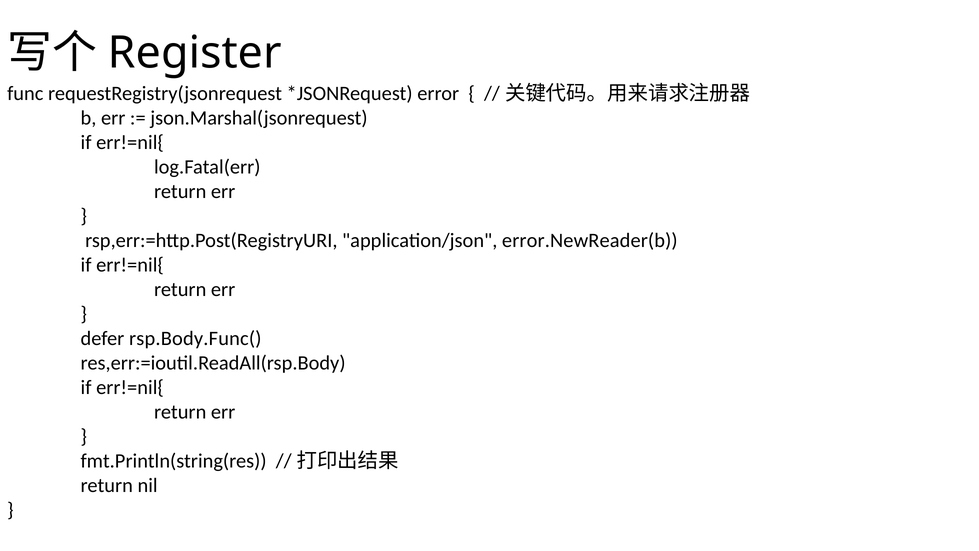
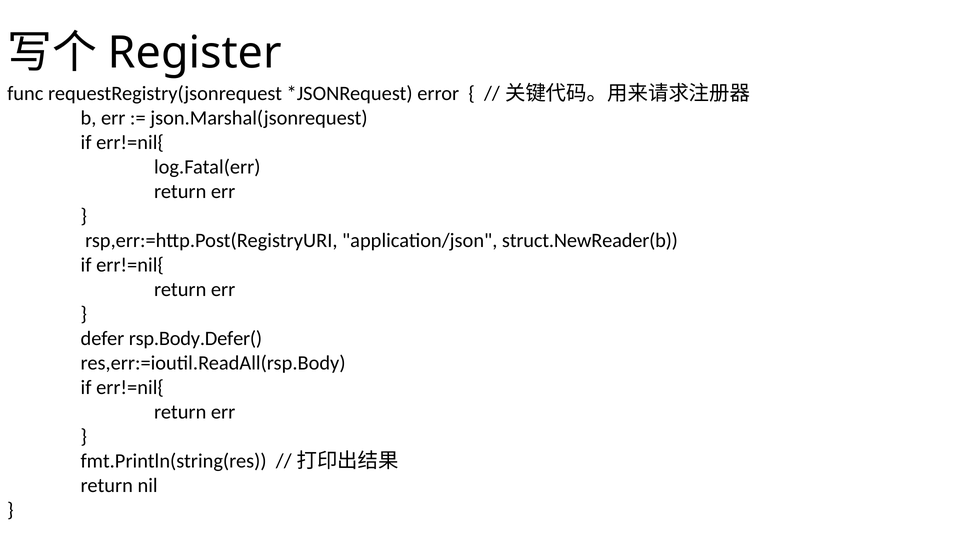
error.NewReader(b: error.NewReader(b -> struct.NewReader(b
rsp.Body.Func(: rsp.Body.Func( -> rsp.Body.Defer(
